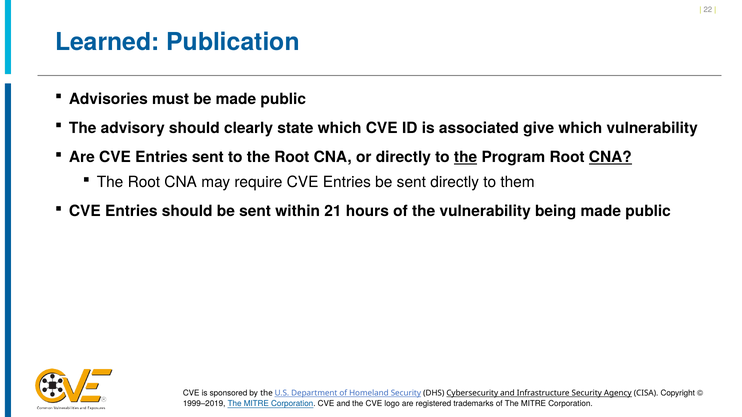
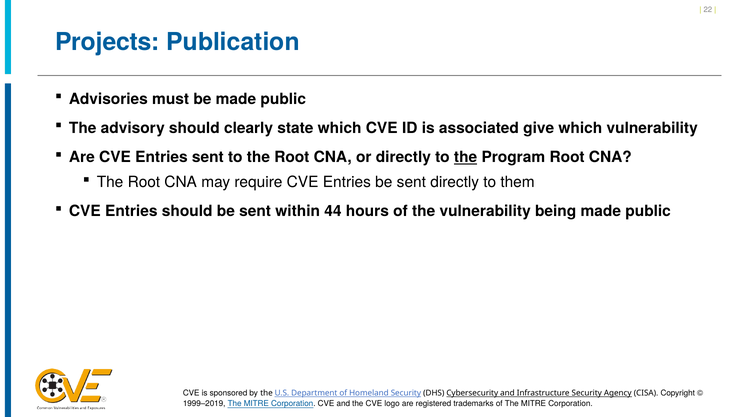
Learned: Learned -> Projects
CNA at (610, 157) underline: present -> none
21: 21 -> 44
